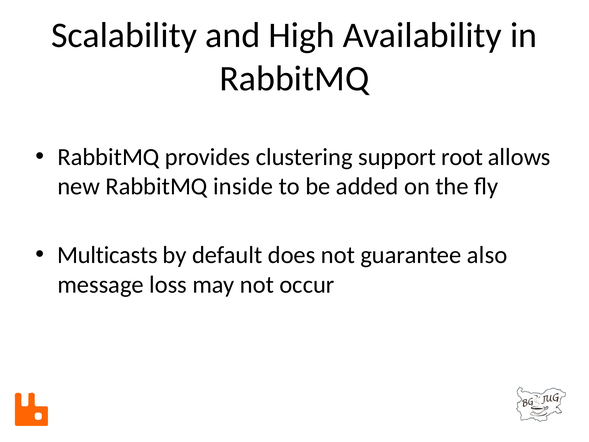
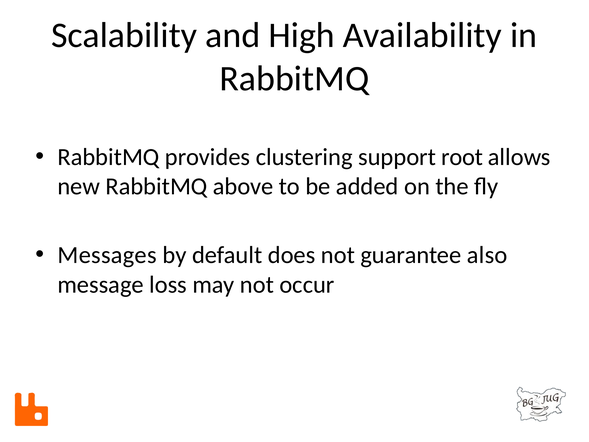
inside: inside -> above
Multicasts: Multicasts -> Messages
